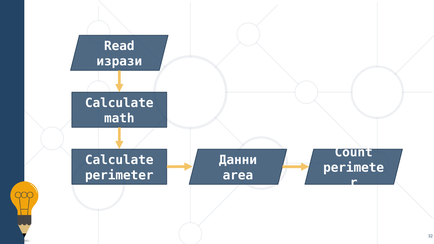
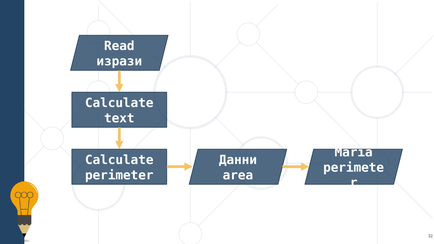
math: math -> text
Count: Count -> Maria
